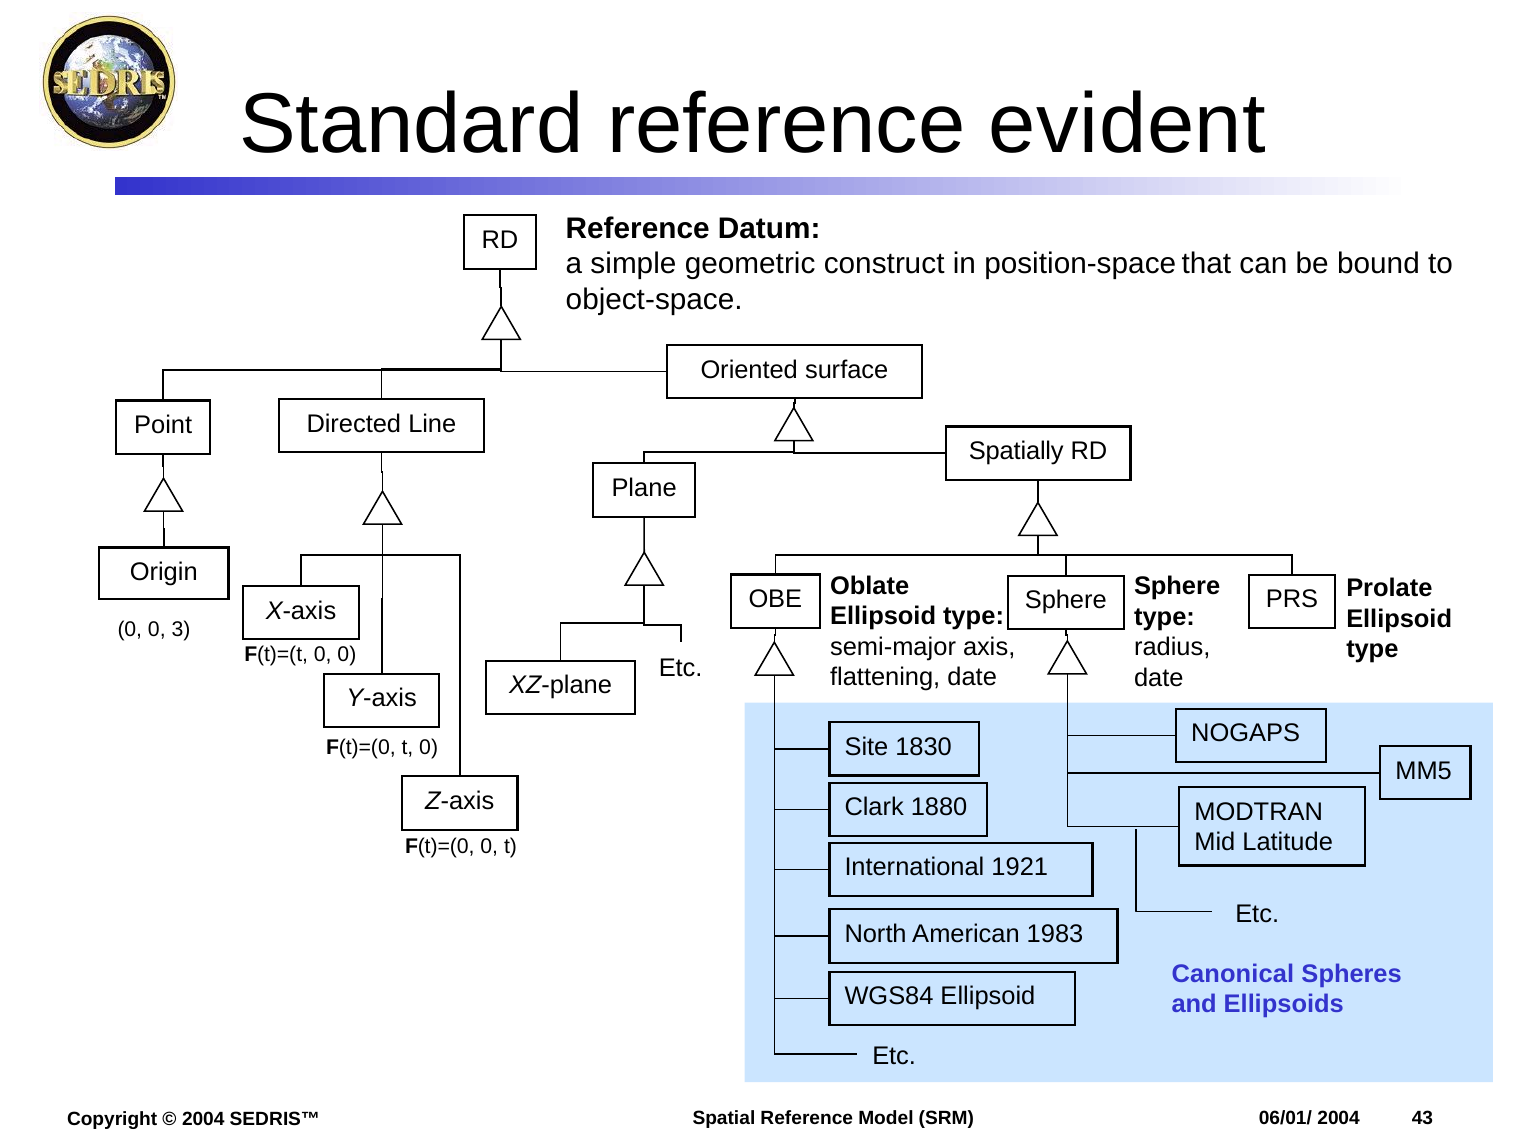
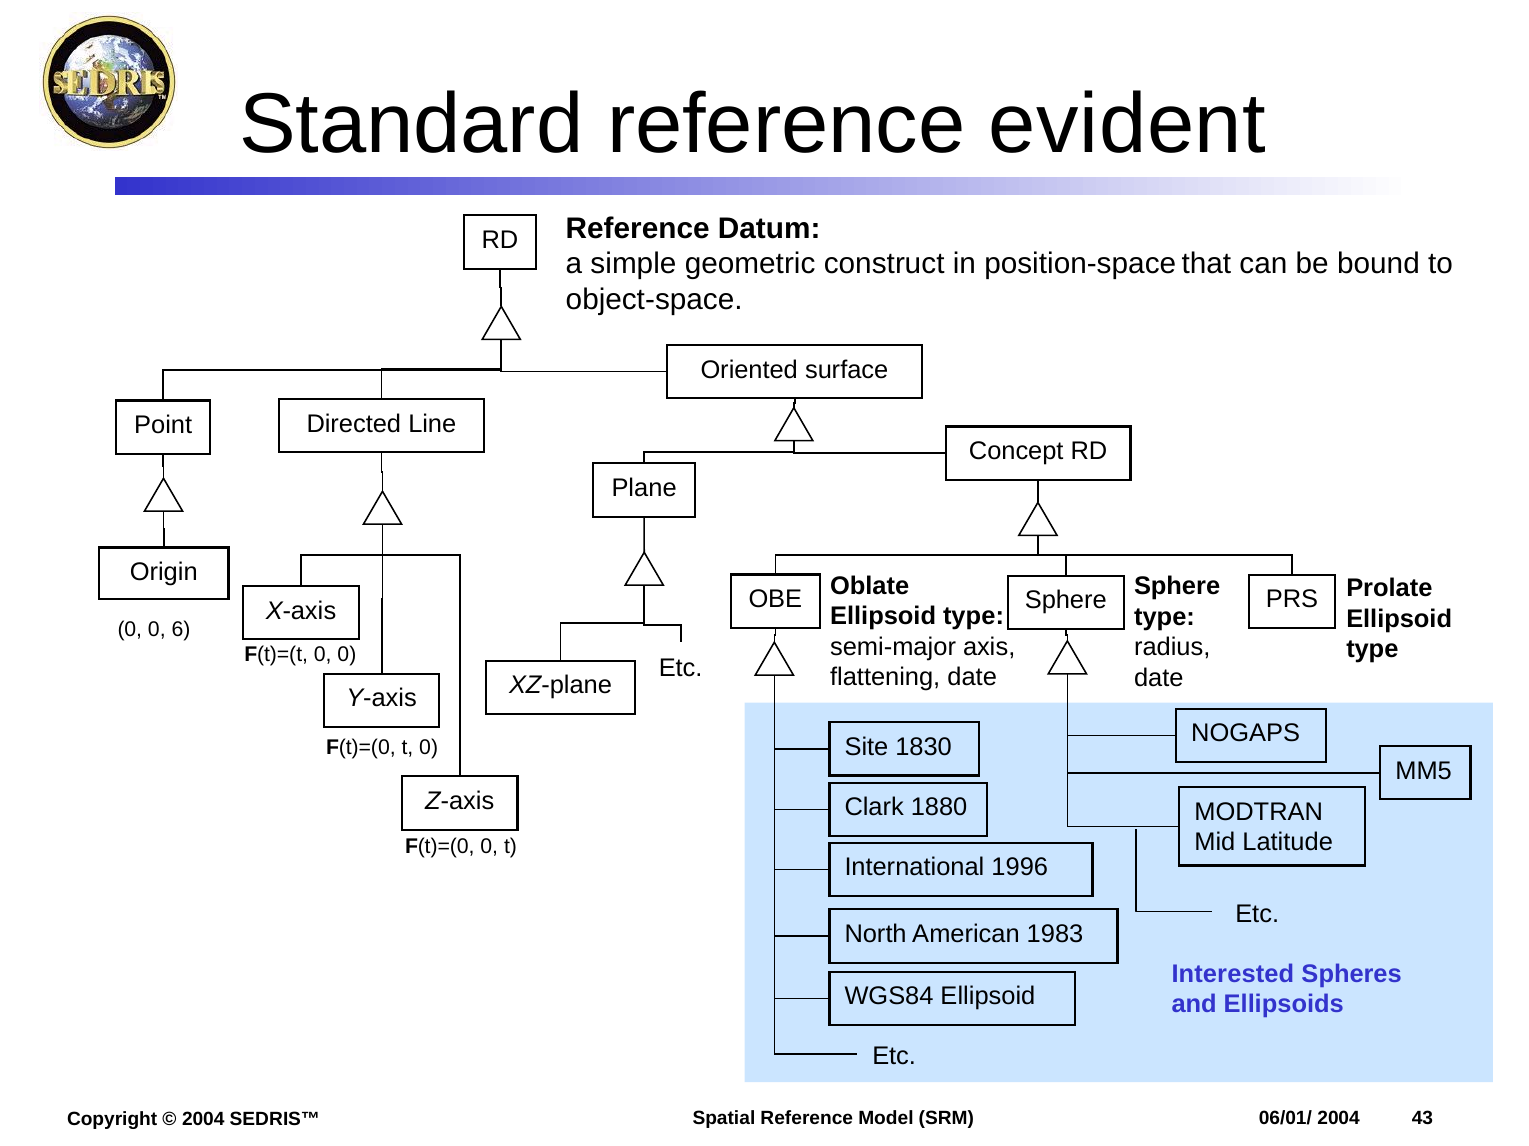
Spatially: Spatially -> Concept
3: 3 -> 6
1921: 1921 -> 1996
Canonical: Canonical -> Interested
